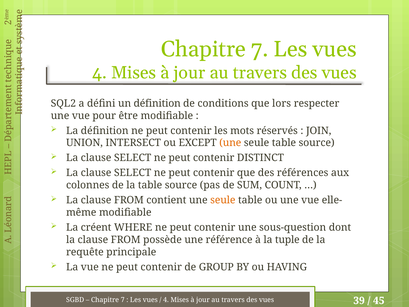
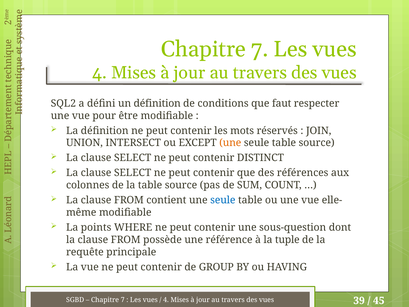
lors: lors -> faut
seule at (223, 200) colour: orange -> blue
créent: créent -> points
